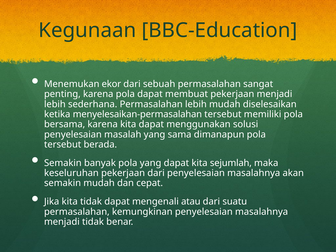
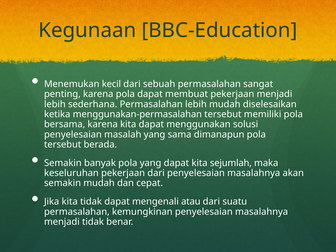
ekor: ekor -> kecil
menyelesaikan-permasalahan: menyelesaikan-permasalahan -> menggunakan-permasalahan
